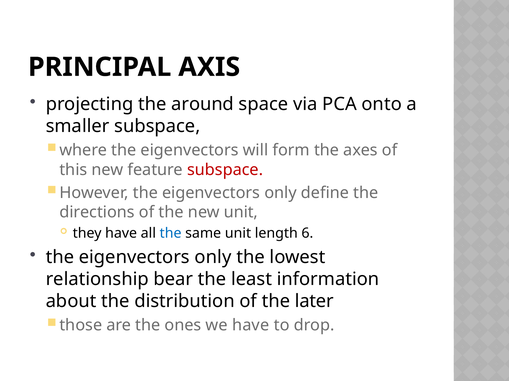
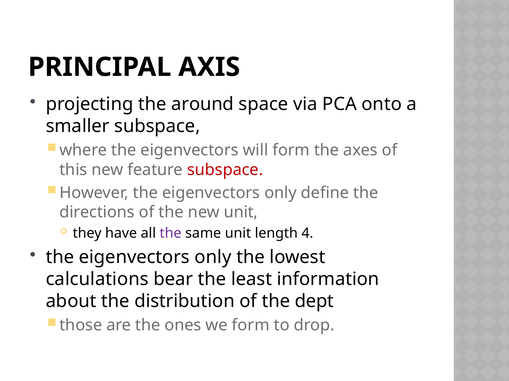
the at (171, 234) colour: blue -> purple
6: 6 -> 4
relationship: relationship -> calculations
later: later -> dept
we have: have -> form
